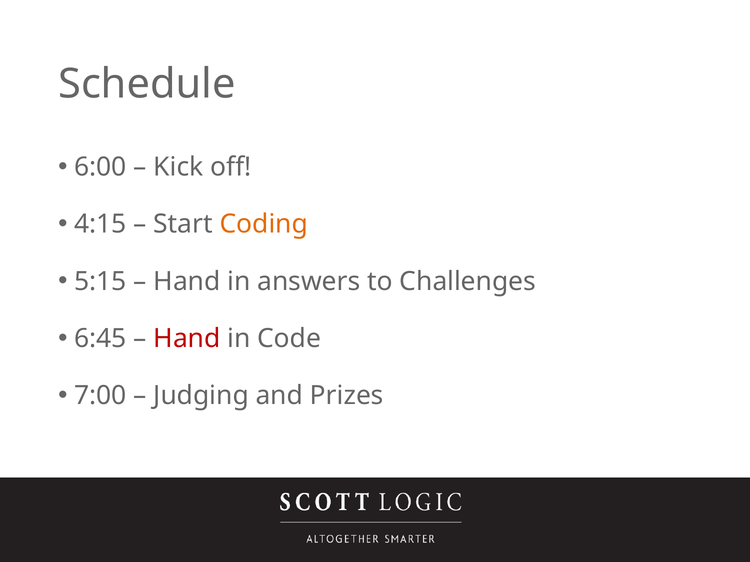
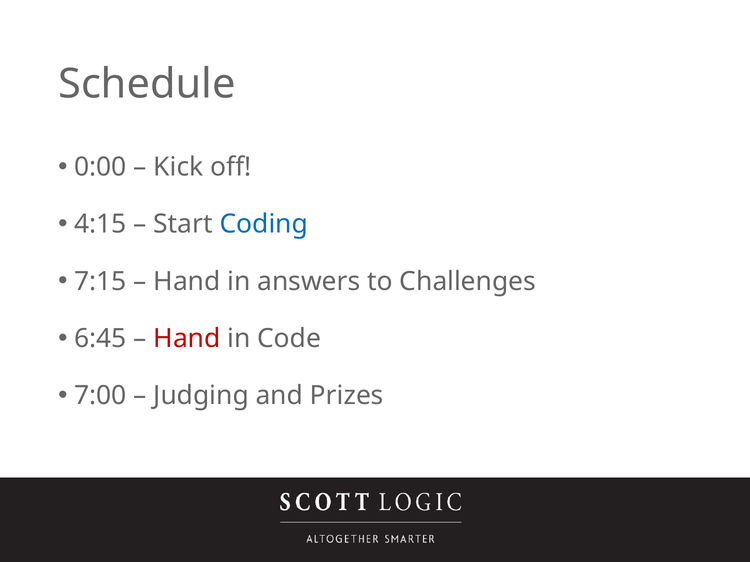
6:00: 6:00 -> 0:00
Coding colour: orange -> blue
5:15: 5:15 -> 7:15
